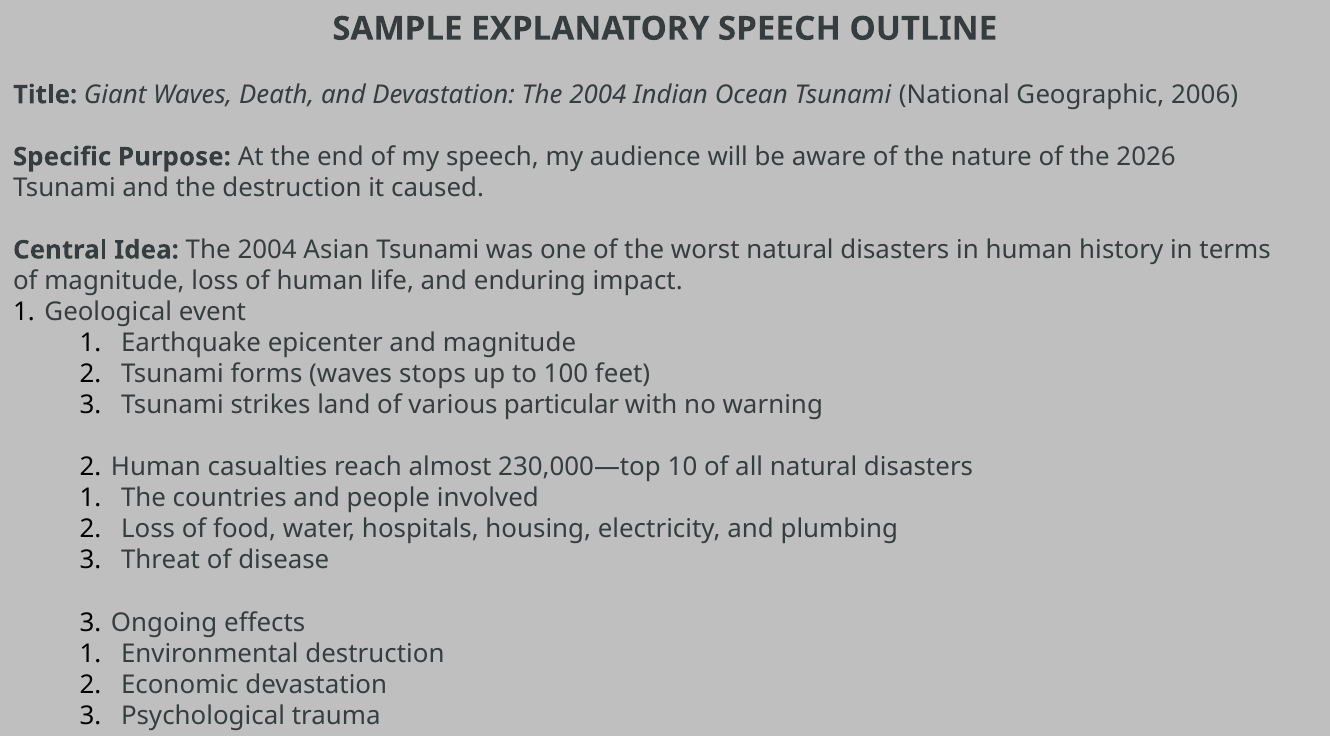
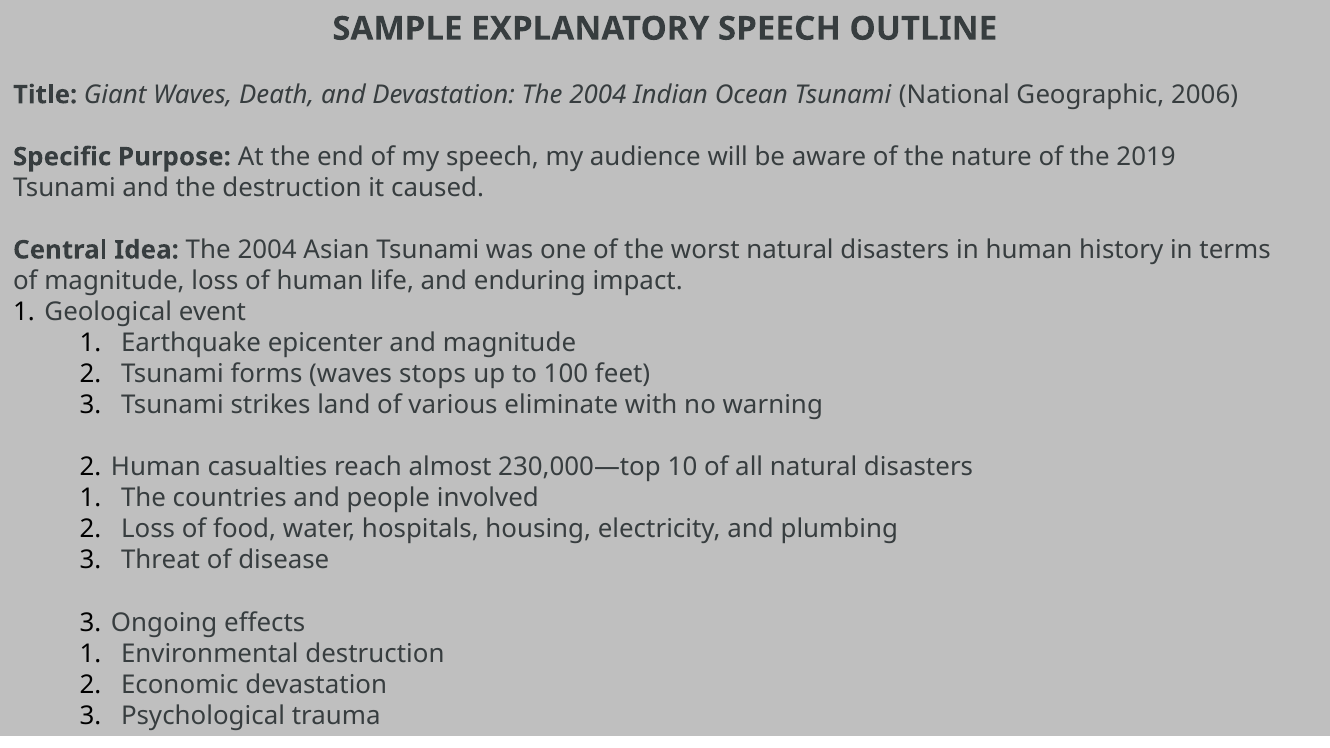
2026: 2026 -> 2019
particular: particular -> eliminate
